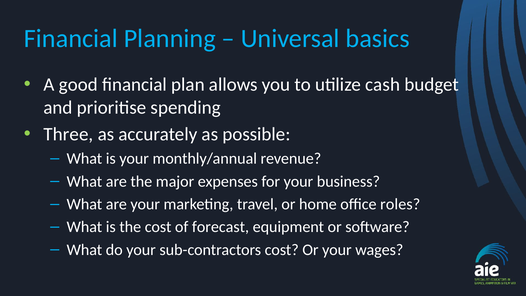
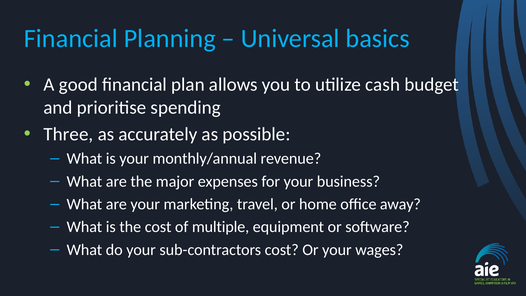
roles: roles -> away
forecast: forecast -> multiple
